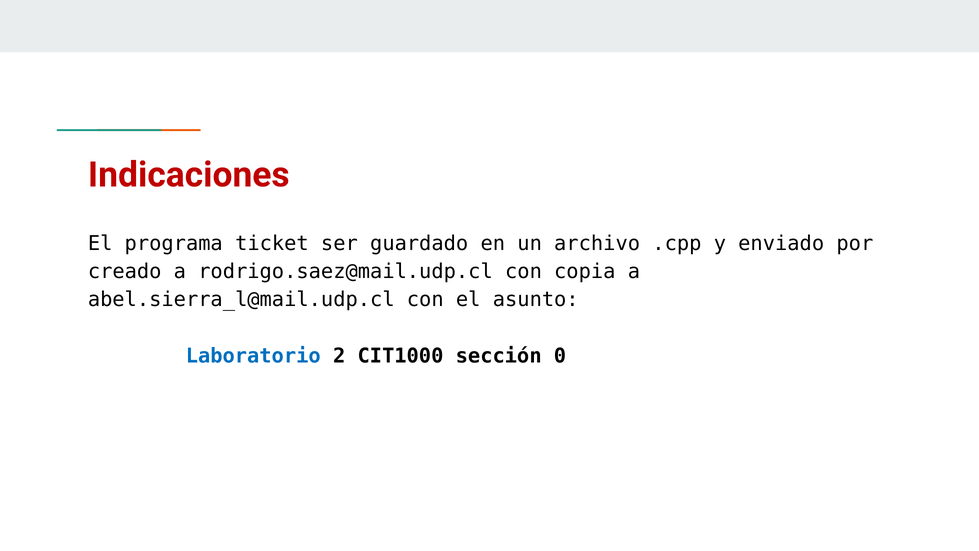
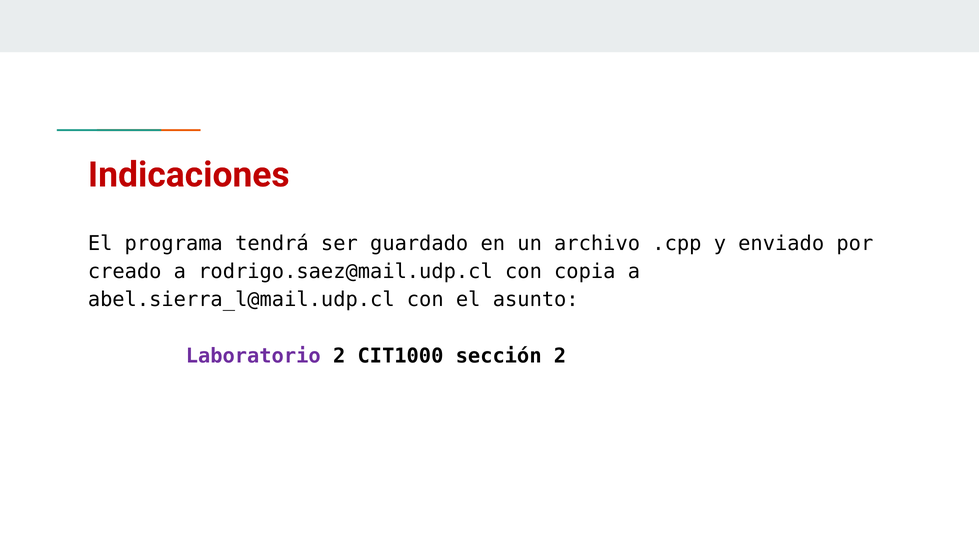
ticket: ticket -> tendrá
Laboratorio colour: blue -> purple
sección 0: 0 -> 2
